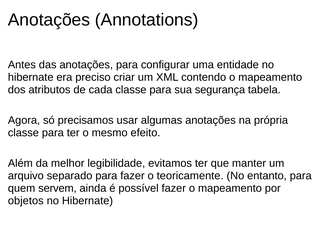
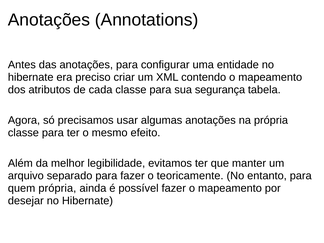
quem servem: servem -> própria
objetos: objetos -> desejar
